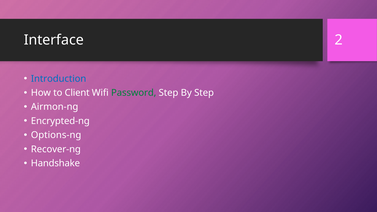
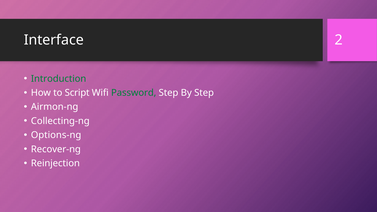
Introduction colour: blue -> green
Client: Client -> Script
Encrypted-ng: Encrypted-ng -> Collecting-ng
Handshake: Handshake -> Reinjection
